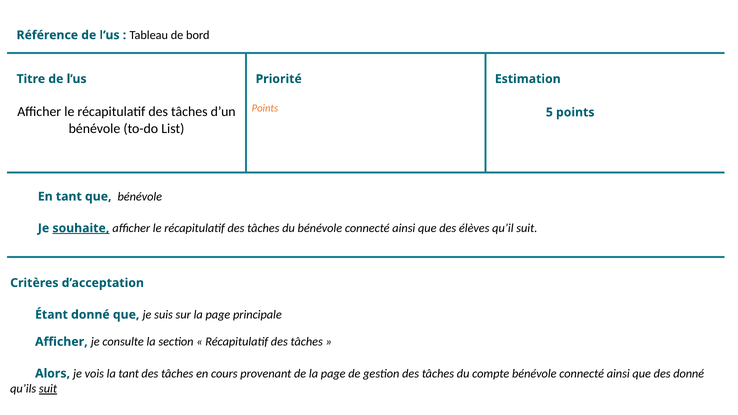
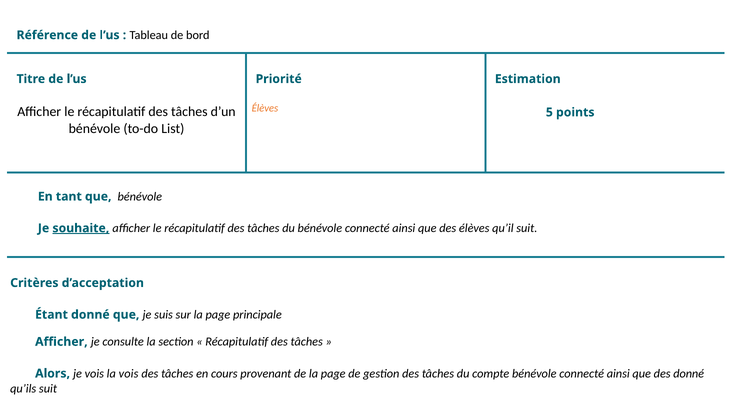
Points at (265, 108): Points -> Élèves
la tant: tant -> vois
suit at (48, 389) underline: present -> none
